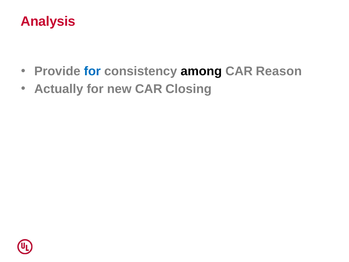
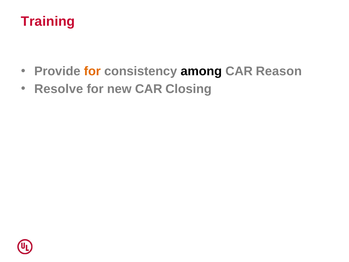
Analysis: Analysis -> Training
for at (92, 71) colour: blue -> orange
Actually: Actually -> Resolve
